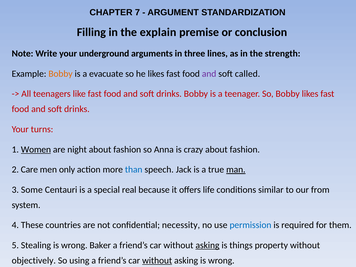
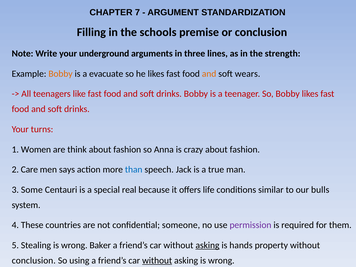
explain: explain -> schools
and at (209, 74) colour: purple -> orange
called: called -> wears
Women underline: present -> none
night: night -> think
only: only -> says
man underline: present -> none
from: from -> bulls
necessity: necessity -> someone
permission colour: blue -> purple
things: things -> hands
objectively at (34, 261): objectively -> conclusion
